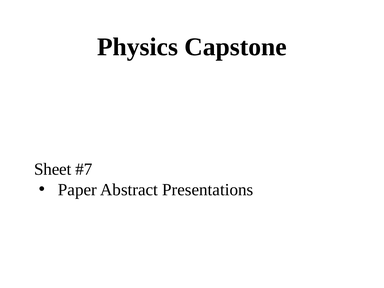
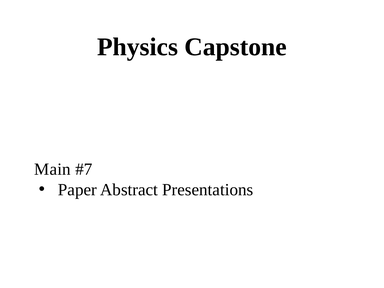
Sheet: Sheet -> Main
